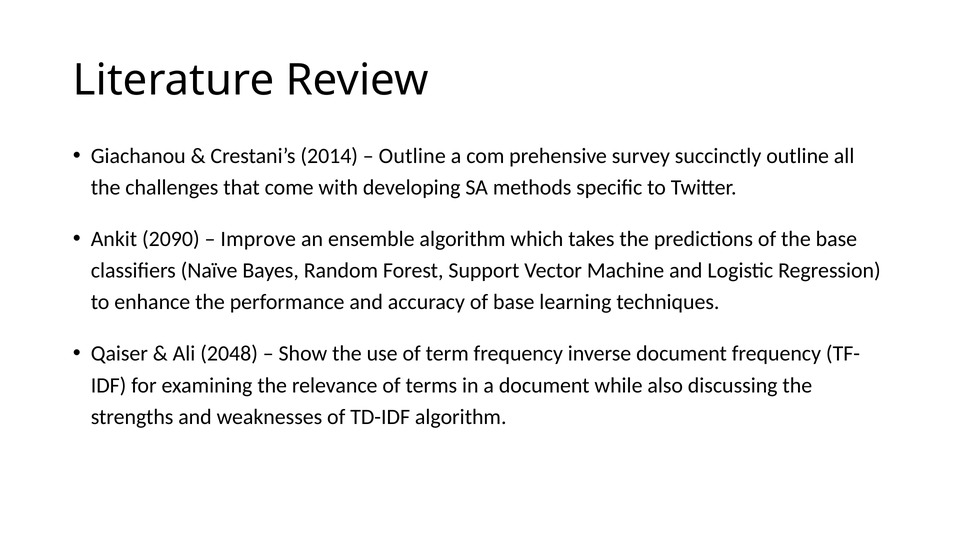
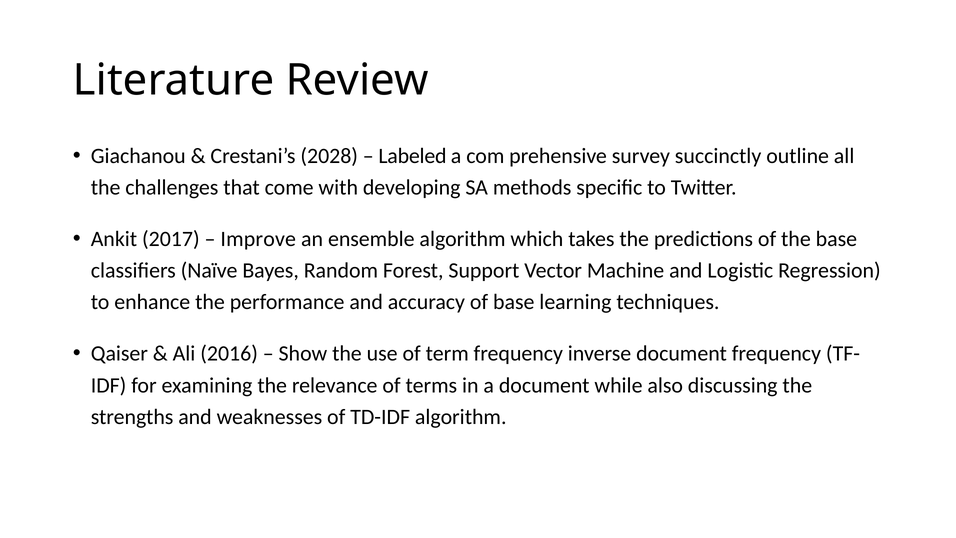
2014: 2014 -> 2028
Outline at (412, 156): Outline -> Labeled
2090: 2090 -> 2017
2048: 2048 -> 2016
